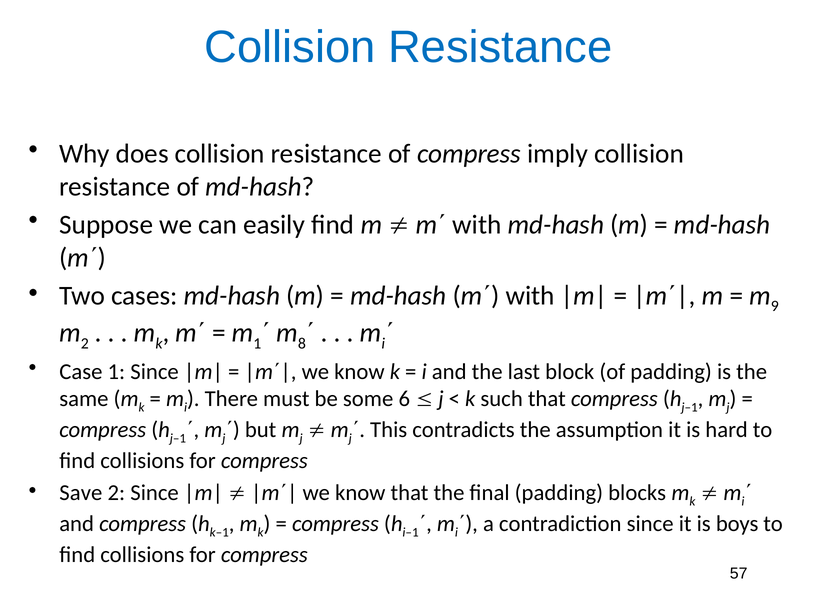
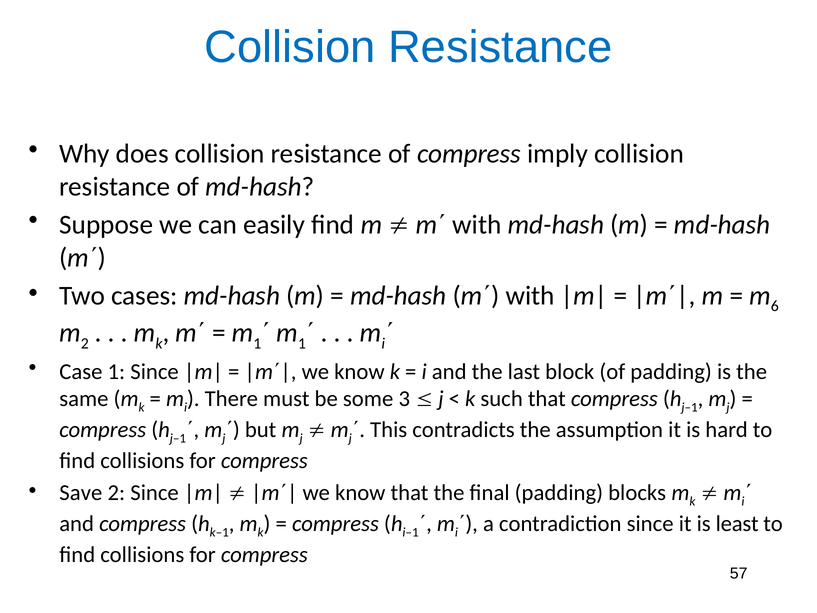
9: 9 -> 6
8 at (302, 343): 8 -> 1
6: 6 -> 3
boys: boys -> least
